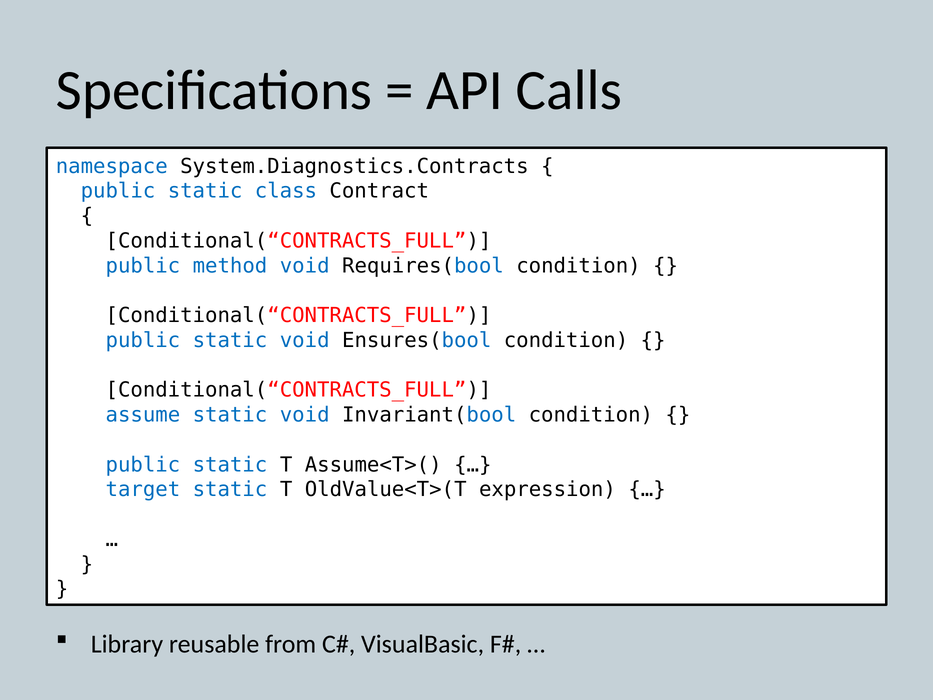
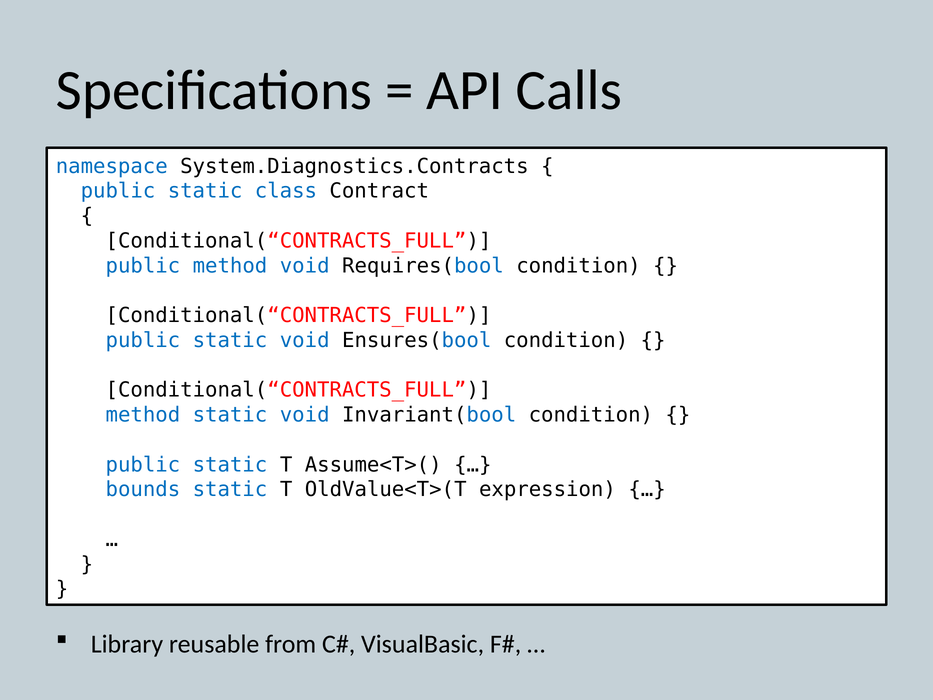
assume at (143, 415): assume -> method
target: target -> bounds
